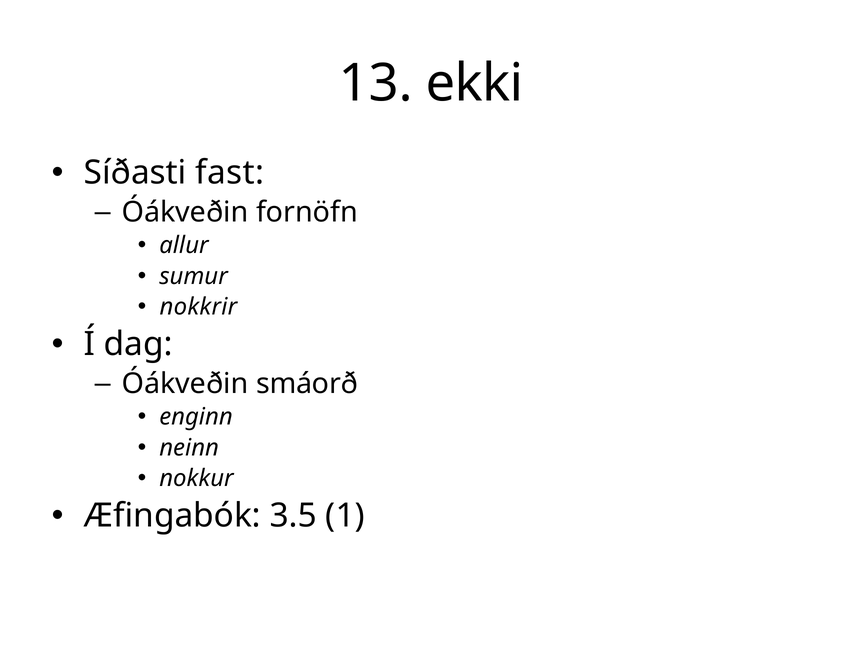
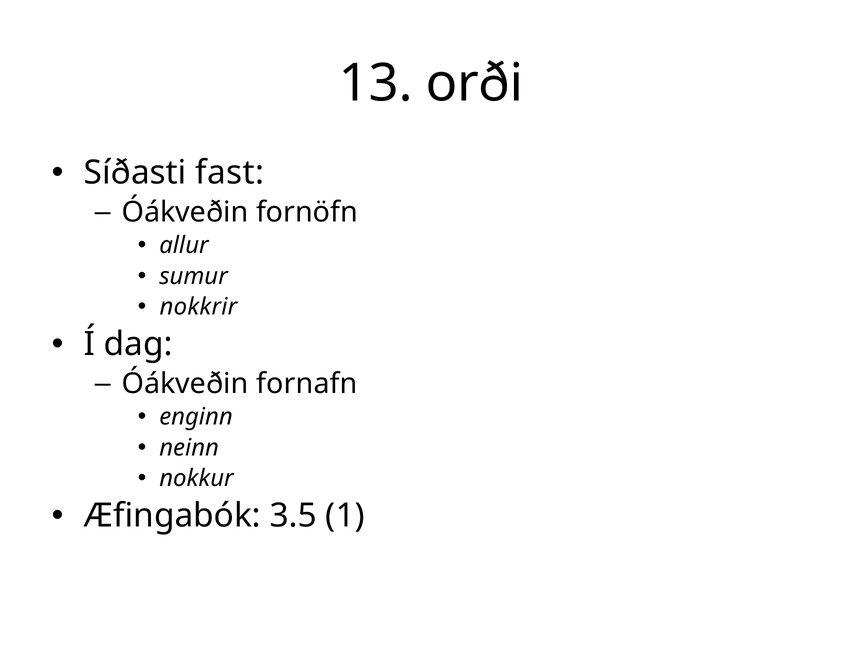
ekki: ekki -> orði
smáorð: smáorð -> fornafn
